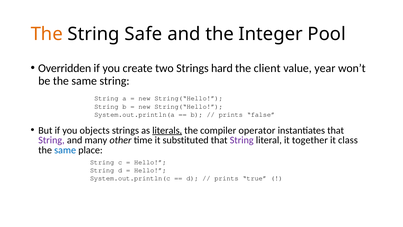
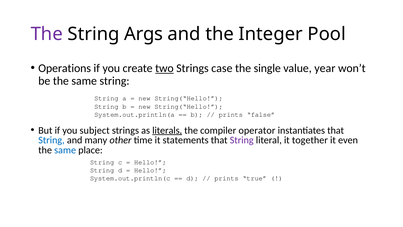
The at (47, 34) colour: orange -> purple
Safe: Safe -> Args
Overridden: Overridden -> Operations
two underline: none -> present
hard: hard -> case
client: client -> single
objects: objects -> subject
String at (51, 140) colour: purple -> blue
substituted: substituted -> statements
class: class -> even
